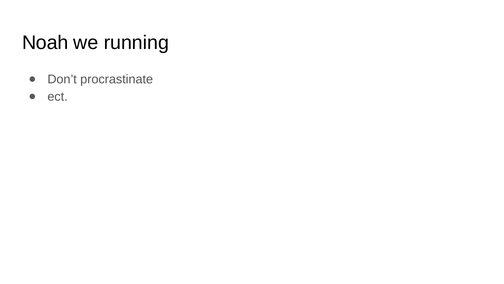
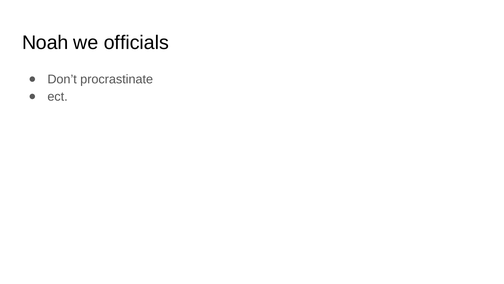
running: running -> officials
